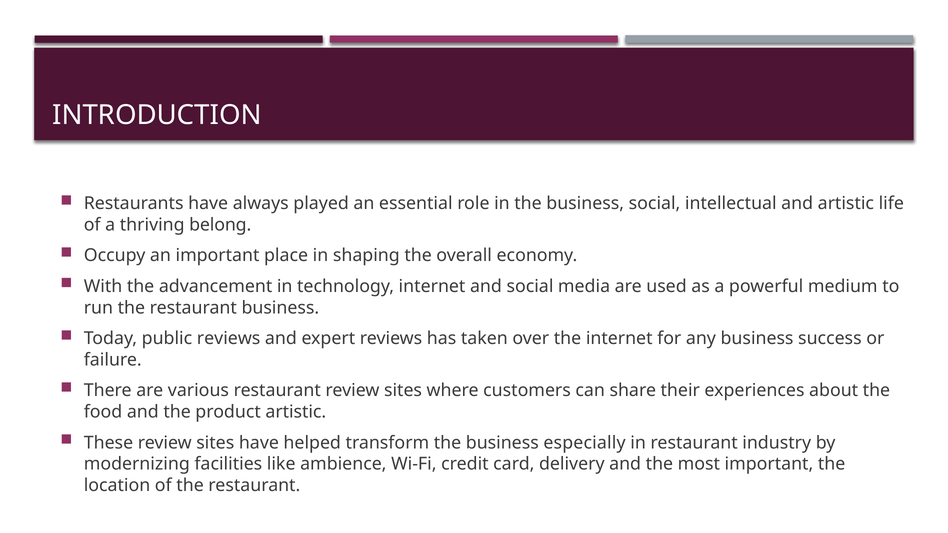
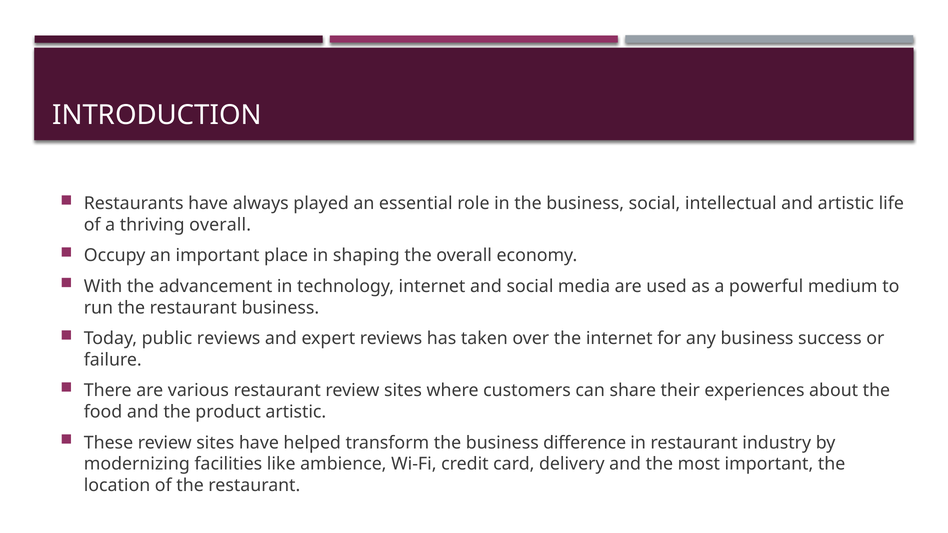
thriving belong: belong -> overall
especially: especially -> difference
